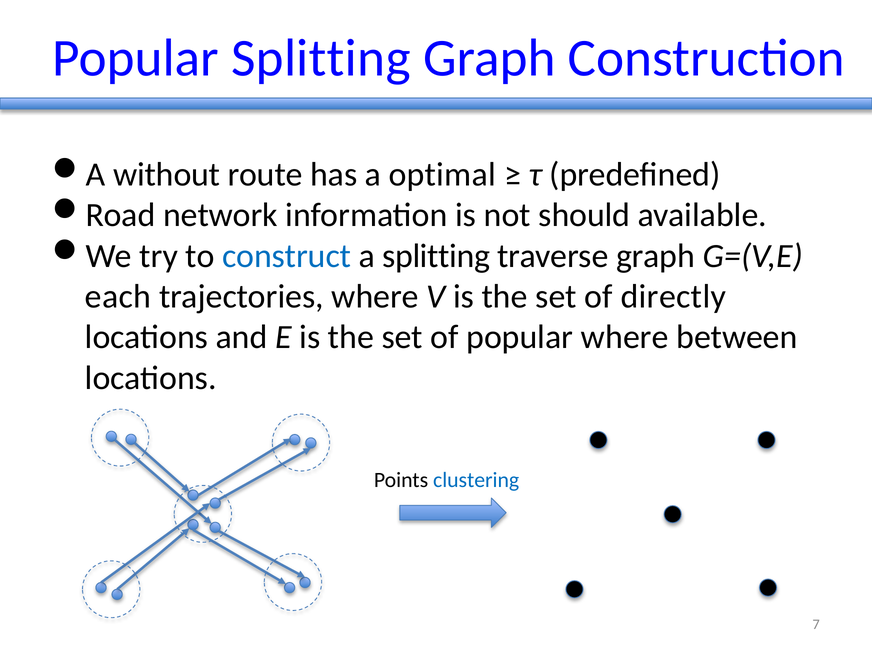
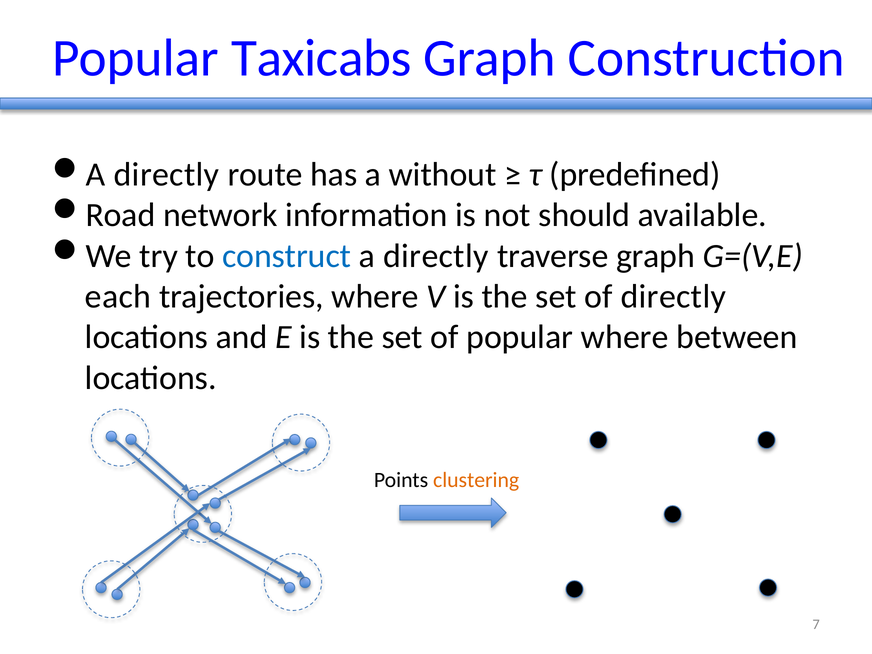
Popular Splitting: Splitting -> Taxicabs
without at (167, 174): without -> directly
optimal: optimal -> without
splitting at (436, 256): splitting -> directly
clustering colour: blue -> orange
